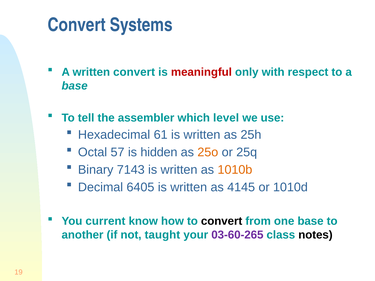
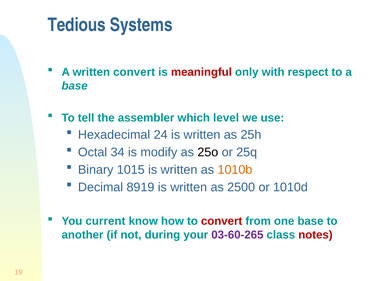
Convert at (77, 25): Convert -> Tedious
61: 61 -> 24
57: 57 -> 34
hidden: hidden -> modify
25o colour: orange -> black
7143: 7143 -> 1015
6405: 6405 -> 8919
4145: 4145 -> 2500
convert at (222, 221) colour: black -> red
taught: taught -> during
notes colour: black -> red
